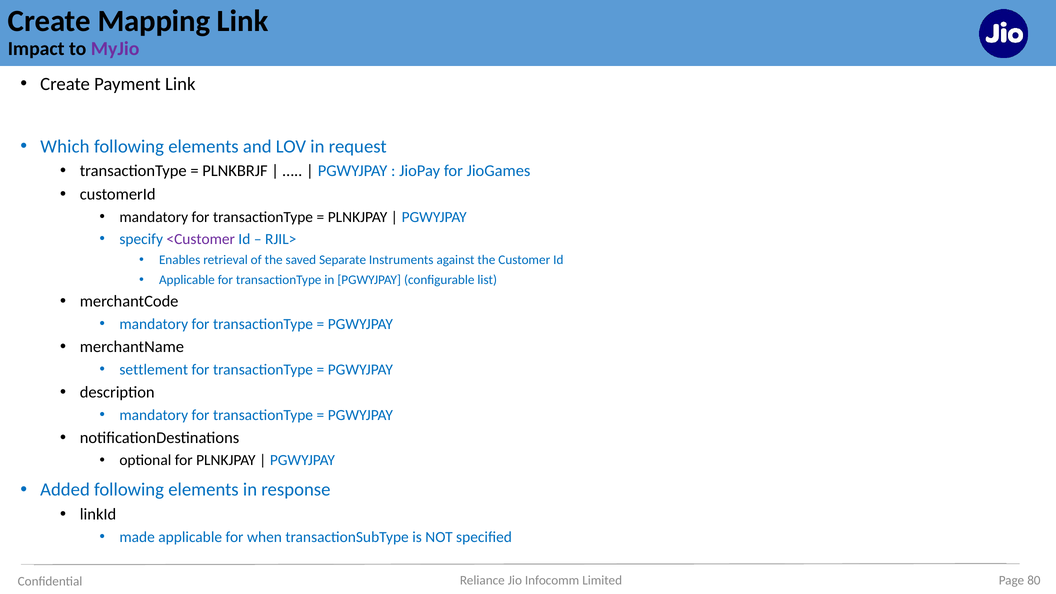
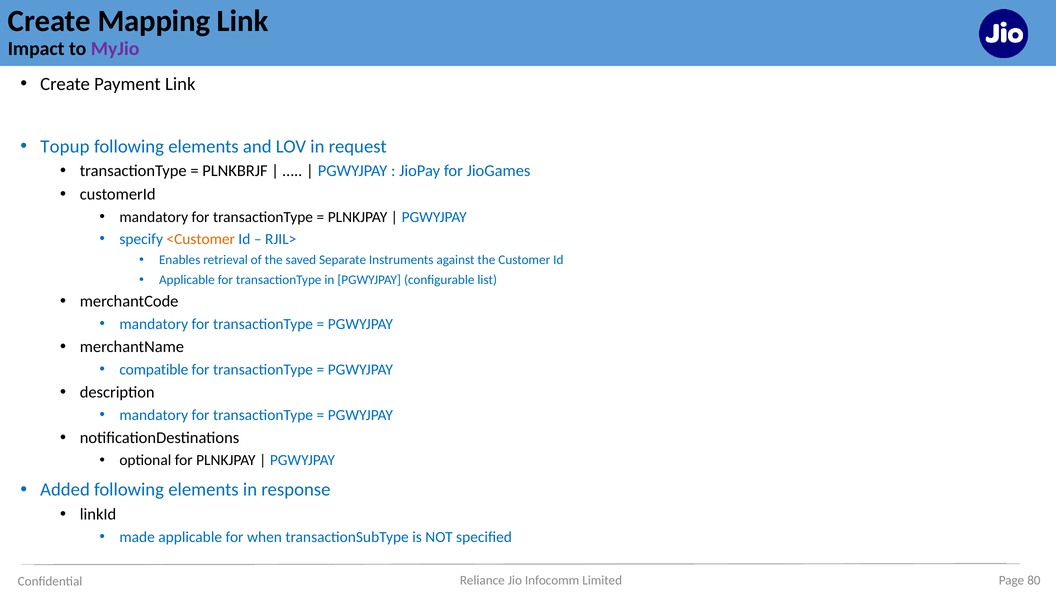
Which: Which -> Topup
<Customer colour: purple -> orange
settlement: settlement -> compatible
